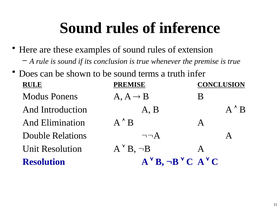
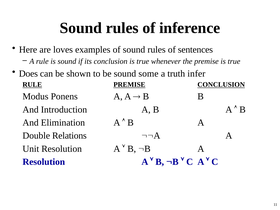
these: these -> loves
extension: extension -> sentences
terms: terms -> some
